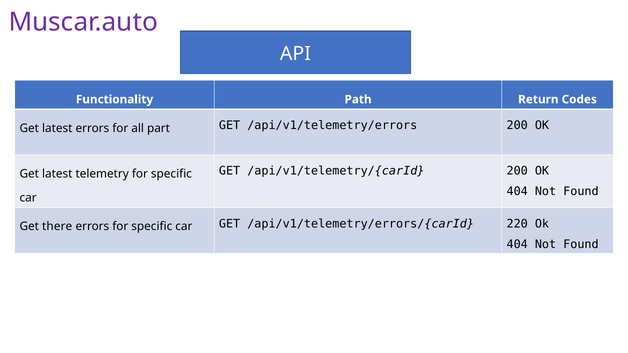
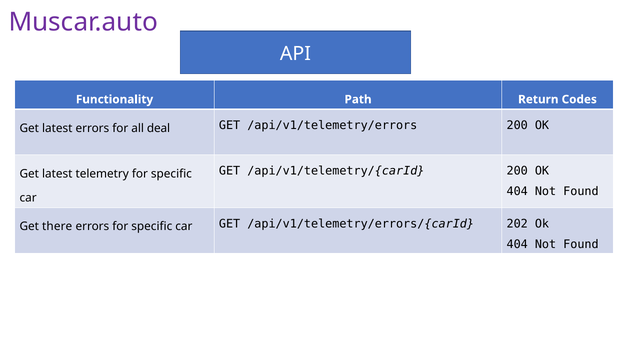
part: part -> deal
220: 220 -> 202
